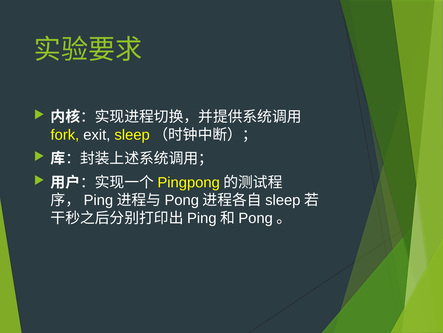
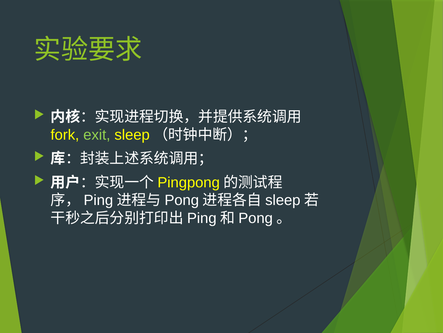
exit colour: white -> light green
